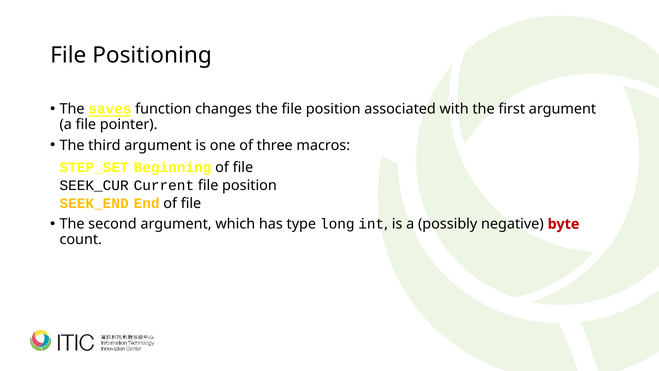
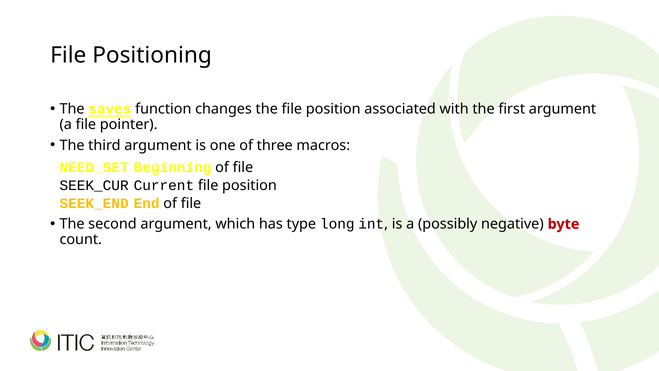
STEP_SET: STEP_SET -> NEED_SET
